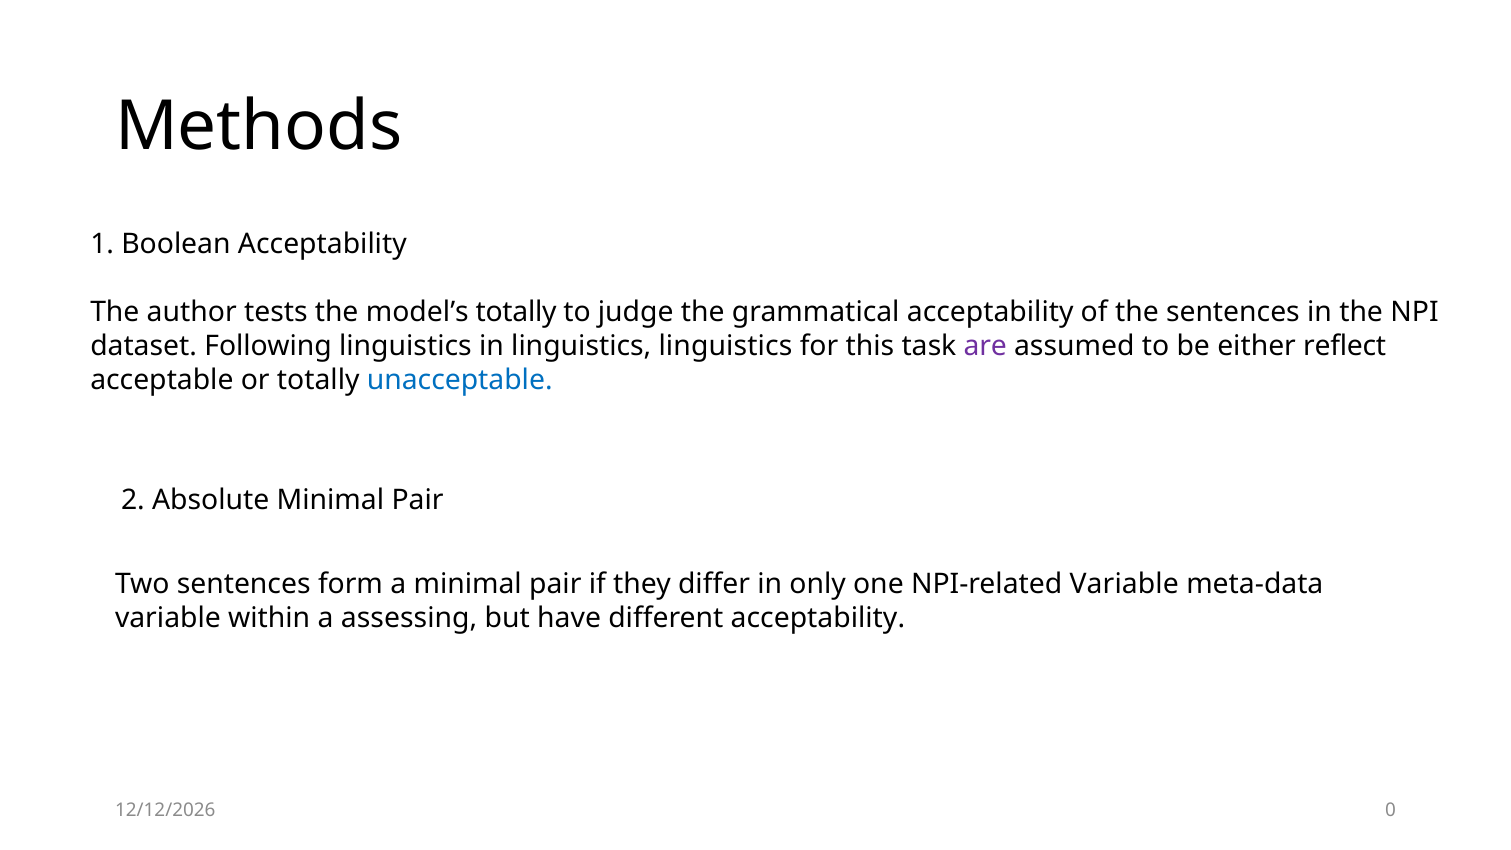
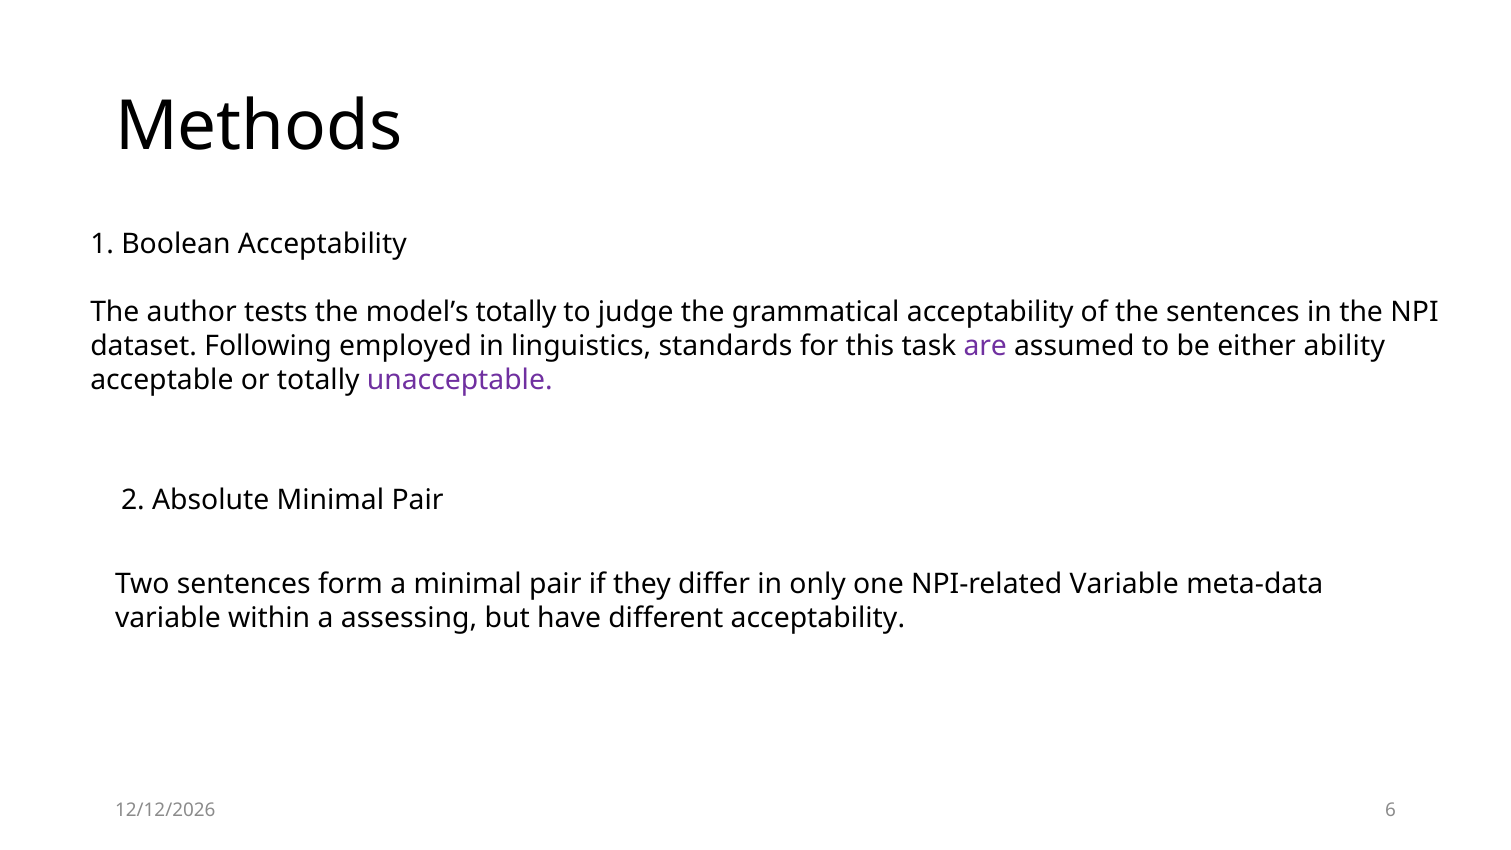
Following linguistics: linguistics -> employed
linguistics linguistics: linguistics -> standards
reflect: reflect -> ability
unacceptable colour: blue -> purple
0: 0 -> 6
